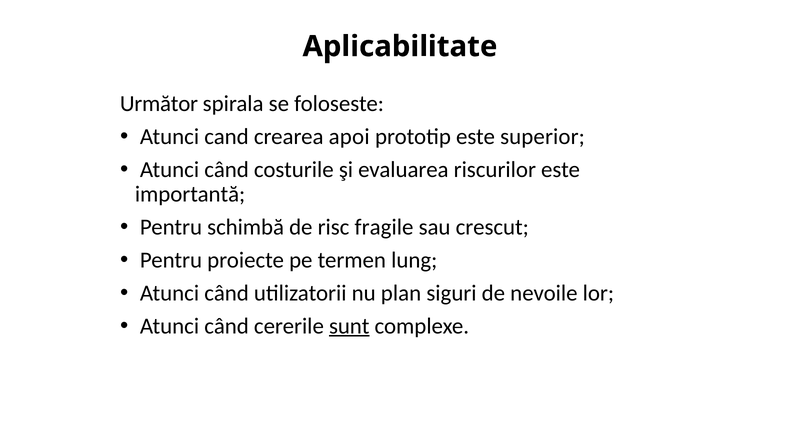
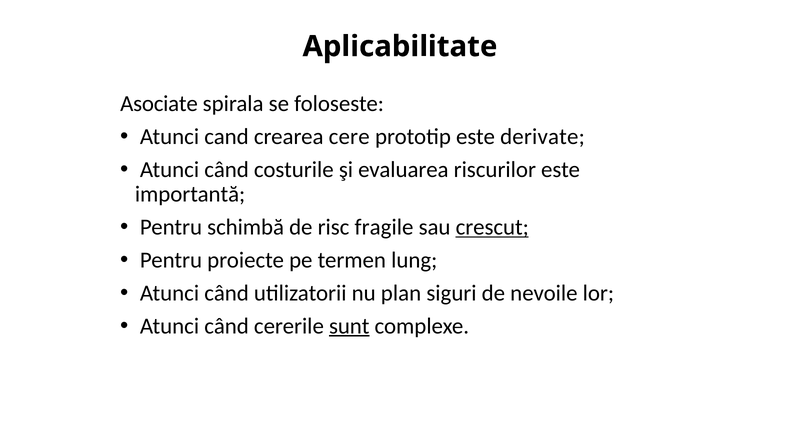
Următor: Următor -> Asociate
apoi: apoi -> cere
superior: superior -> derivate
crescut underline: none -> present
